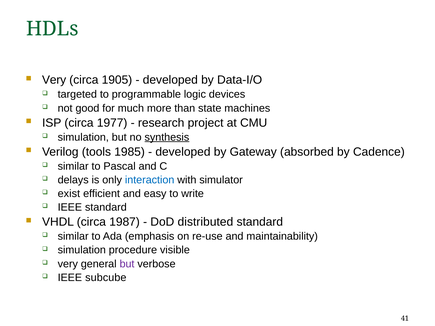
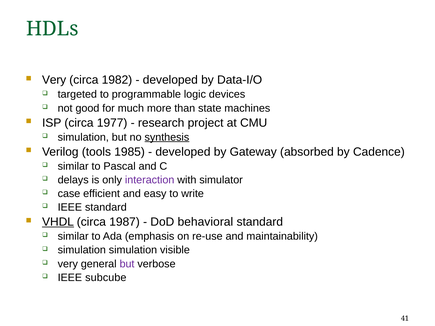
1905: 1905 -> 1982
interaction colour: blue -> purple
exist: exist -> case
VHDL underline: none -> present
distributed: distributed -> behavioral
simulation procedure: procedure -> simulation
